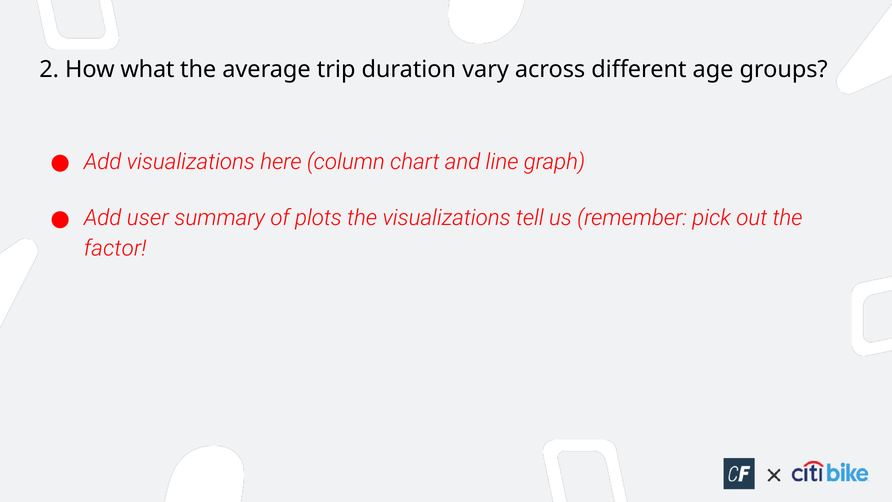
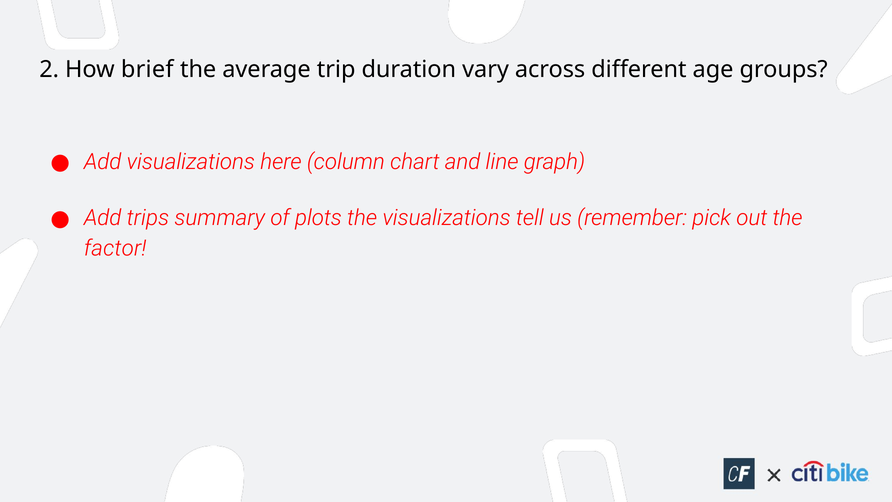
what: what -> brief
user: user -> trips
